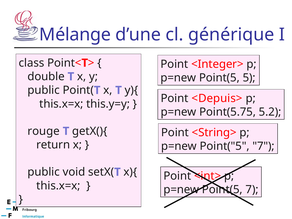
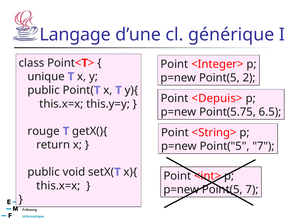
Mélange: Mélange -> Langage
double: double -> unique
5: 5 -> 2
5.2: 5.2 -> 6.5
